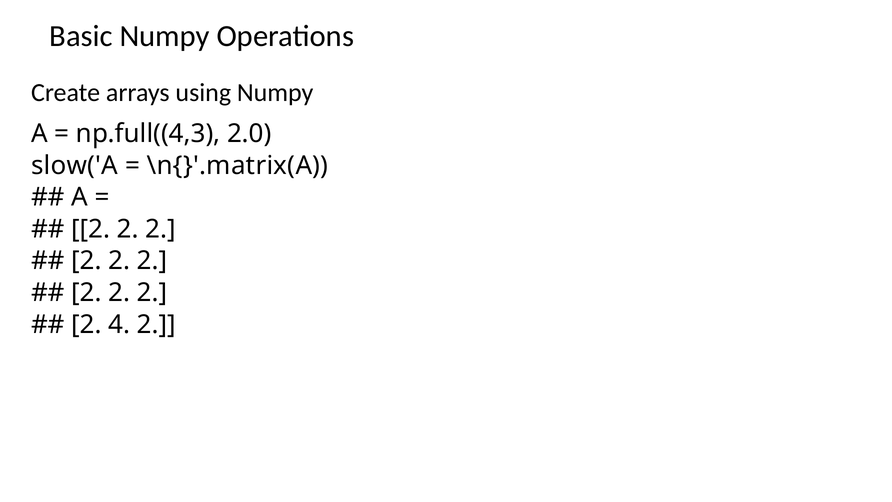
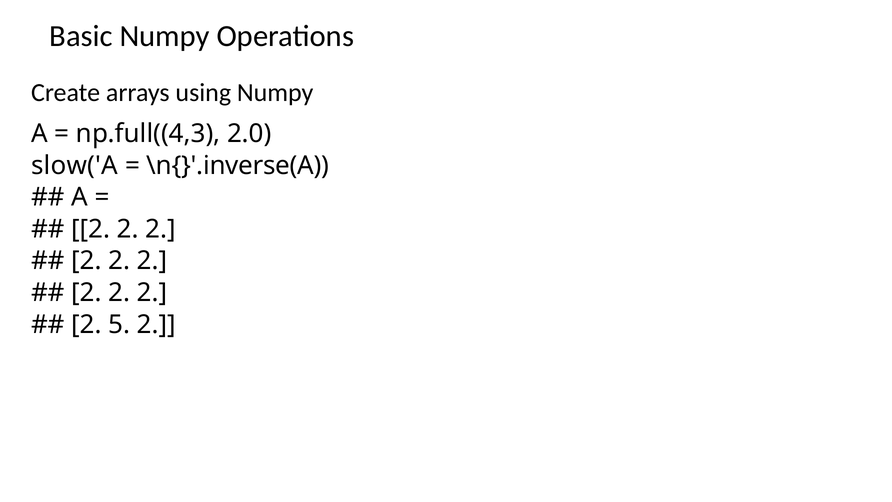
\n{}'.matrix(A: \n{}'.matrix(A -> \n{}'.inverse(A
4: 4 -> 5
